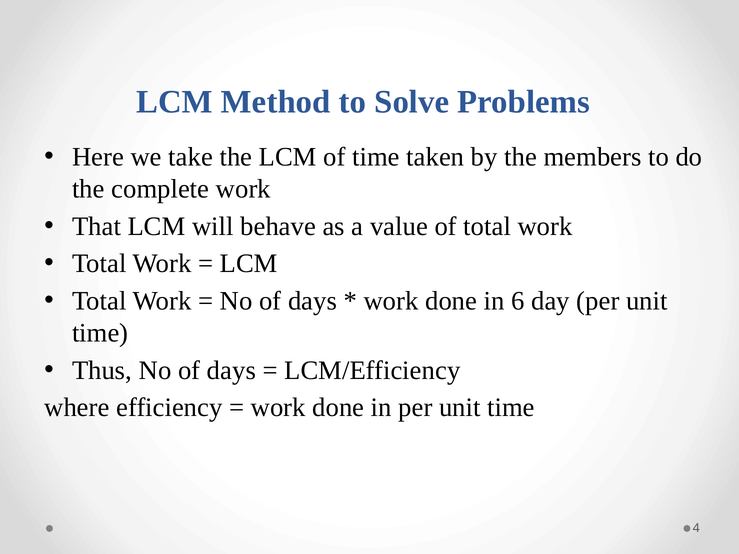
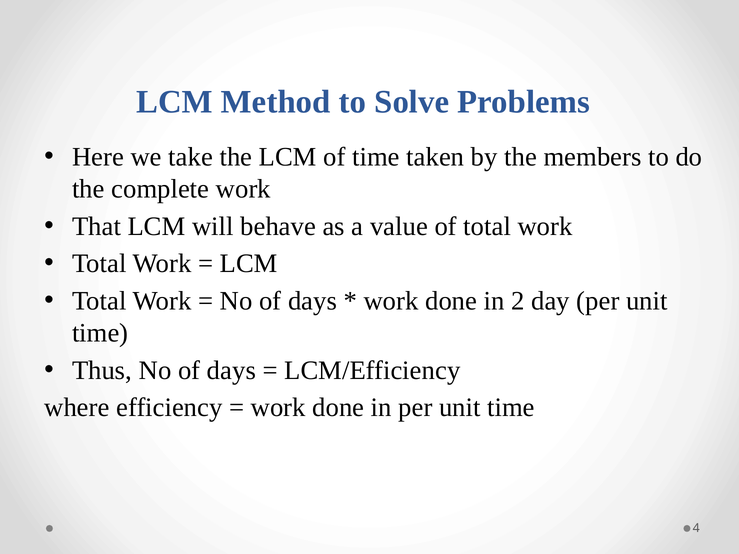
6: 6 -> 2
